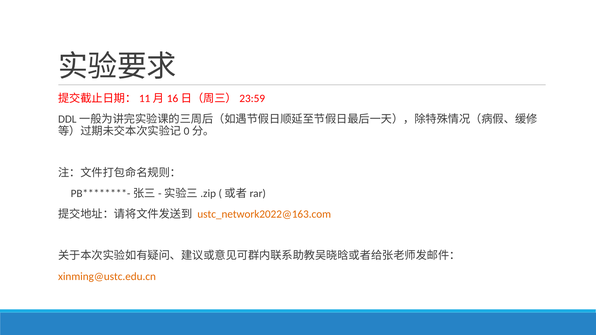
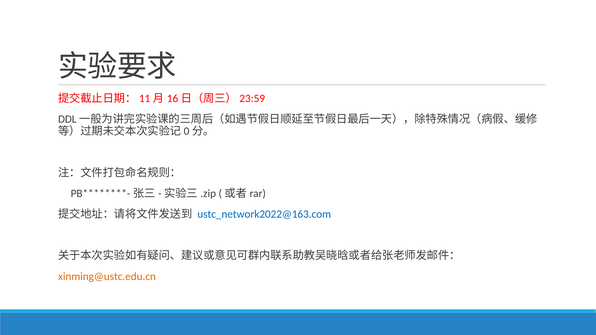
ustc_network2022@163.com colour: orange -> blue
